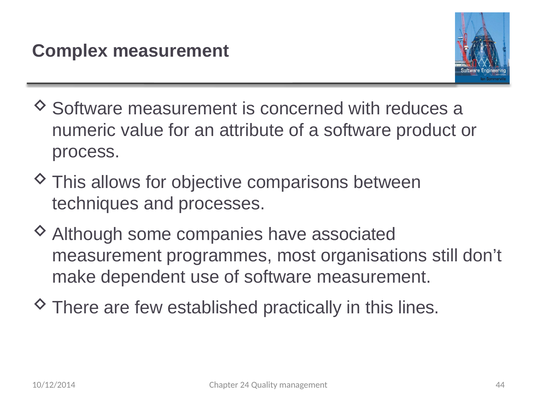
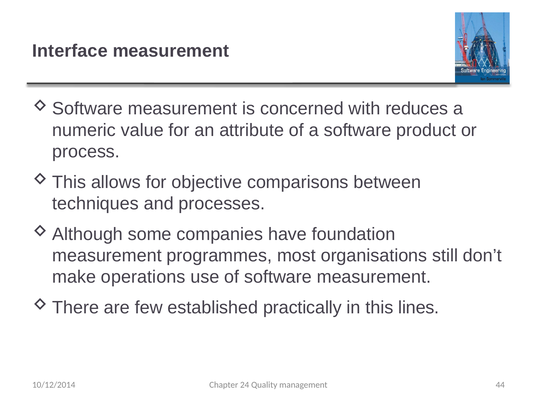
Complex: Complex -> Interface
associated: associated -> foundation
dependent: dependent -> operations
